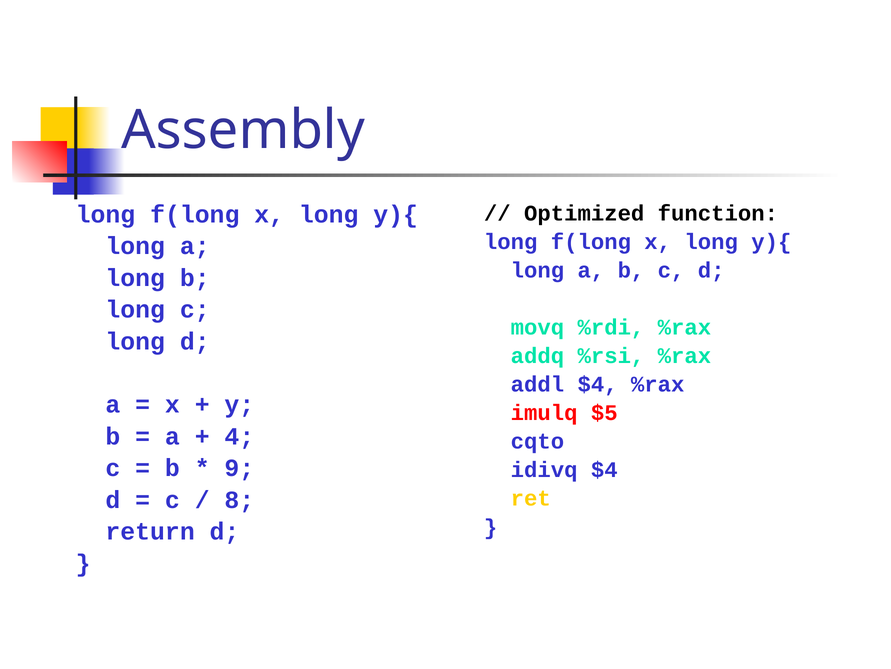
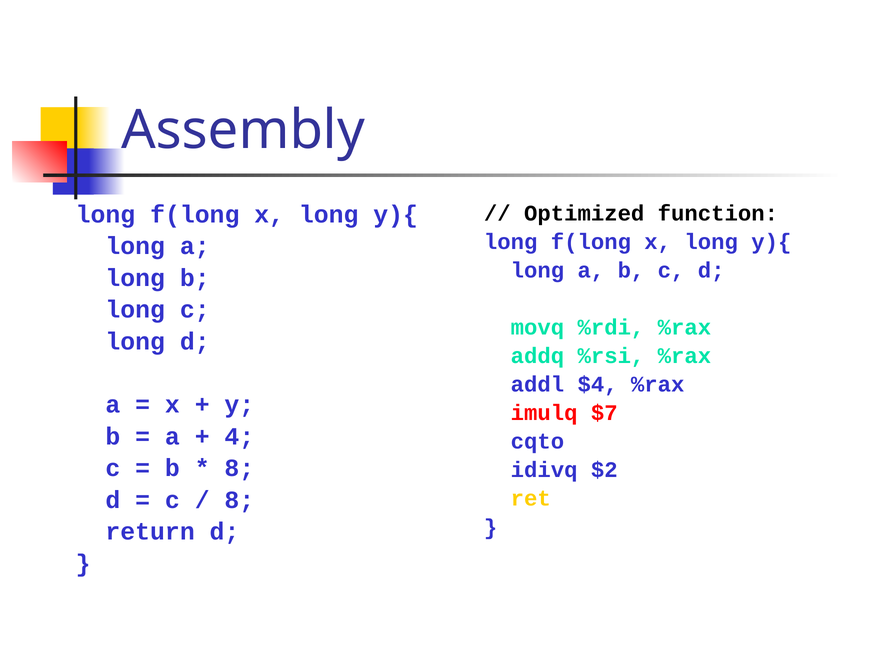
$5: $5 -> $7
9 at (239, 468): 9 -> 8
idivq $4: $4 -> $2
